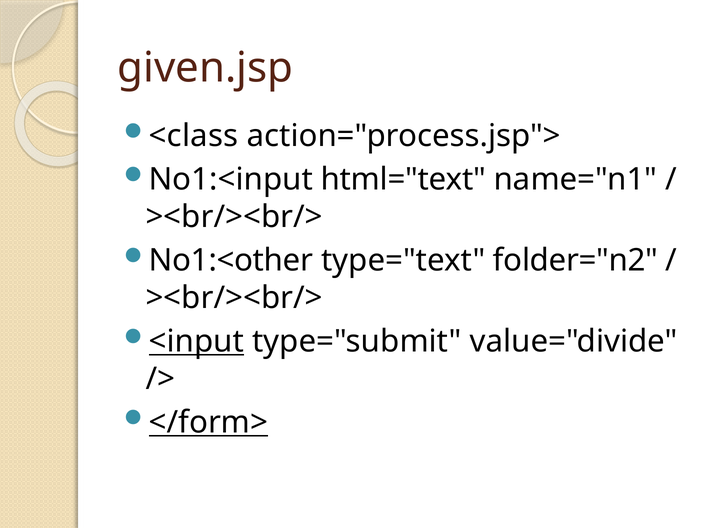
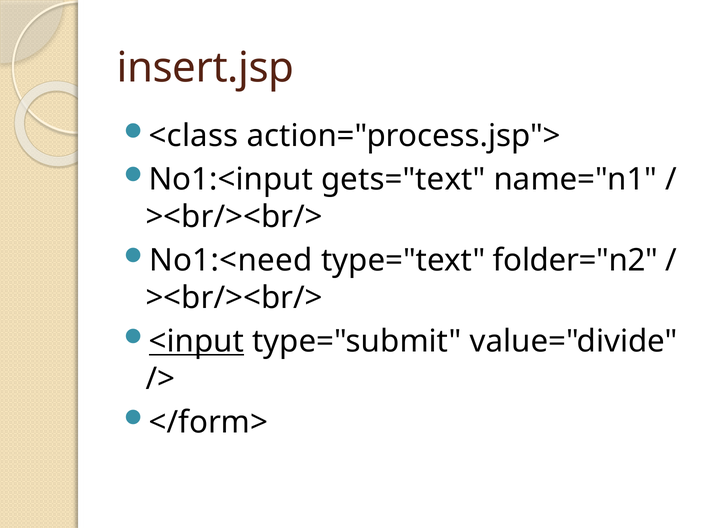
given.jsp: given.jsp -> insert.jsp
html="text: html="text -> gets="text
No1:<other: No1:<other -> No1:<need
</form> underline: present -> none
